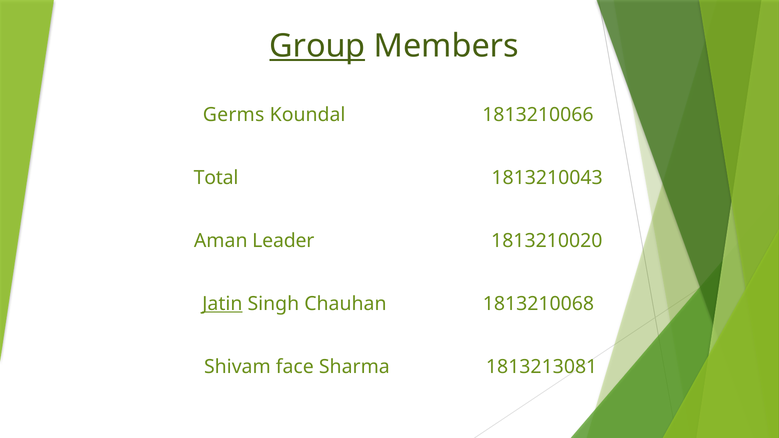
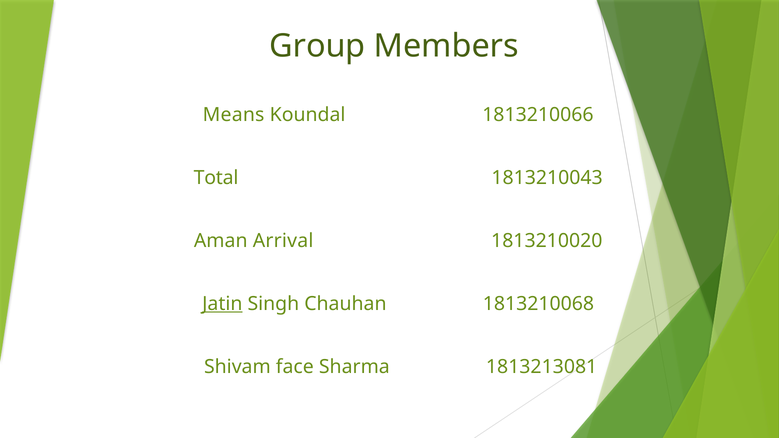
Group underline: present -> none
Germs: Germs -> Means
Leader: Leader -> Arrival
